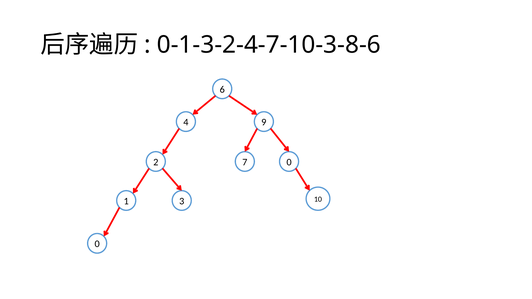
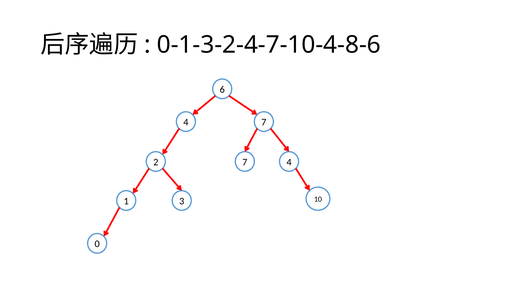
0-1-3-2-4-7-10-3-8-6: 0-1-3-2-4-7-10-3-8-6 -> 0-1-3-2-4-7-10-4-8-6
4 9: 9 -> 7
7 0: 0 -> 4
